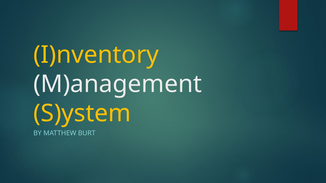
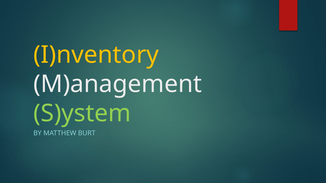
S)ystem colour: yellow -> light green
